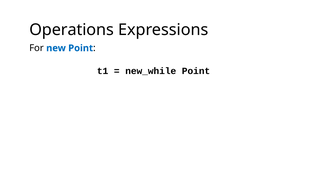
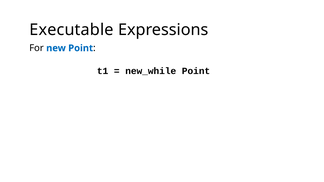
Operations: Operations -> Executable
